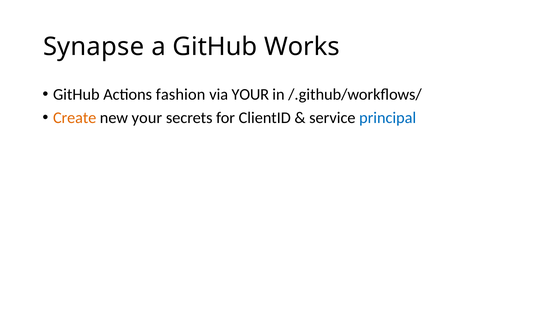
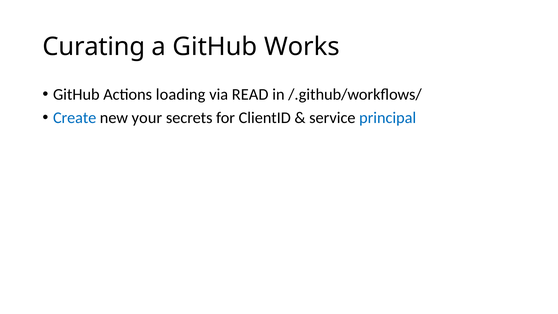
Synapse: Synapse -> Curating
fashion: fashion -> loading
via YOUR: YOUR -> READ
Create colour: orange -> blue
